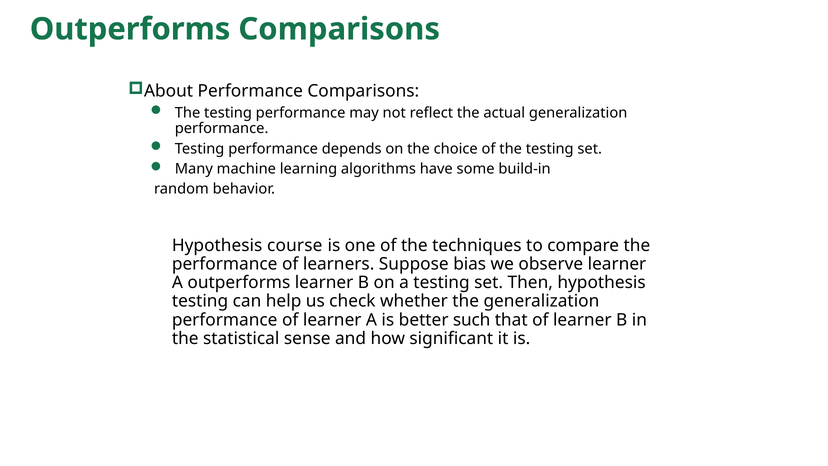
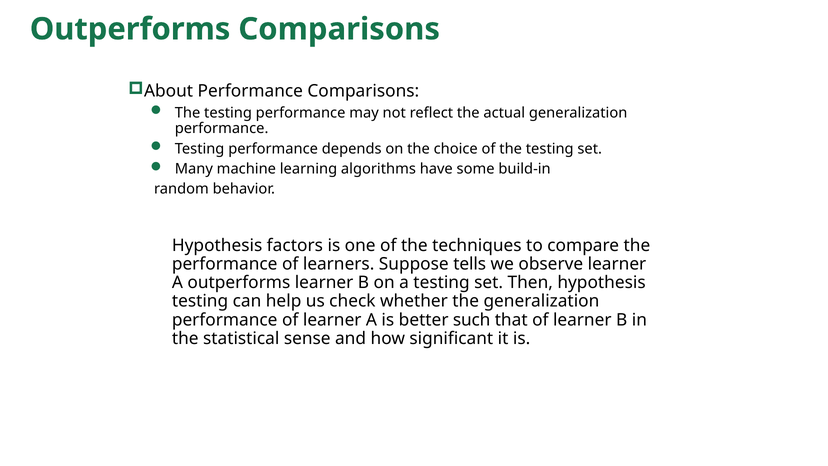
course: course -> factors
bias: bias -> tells
